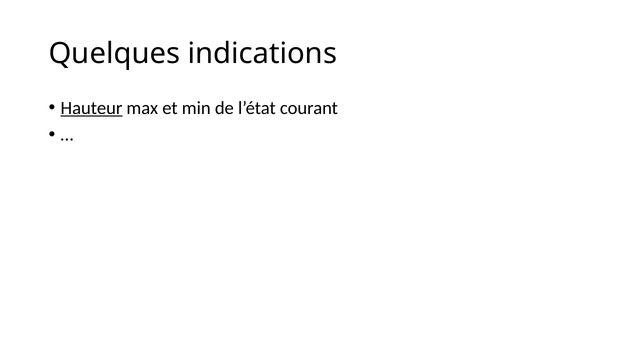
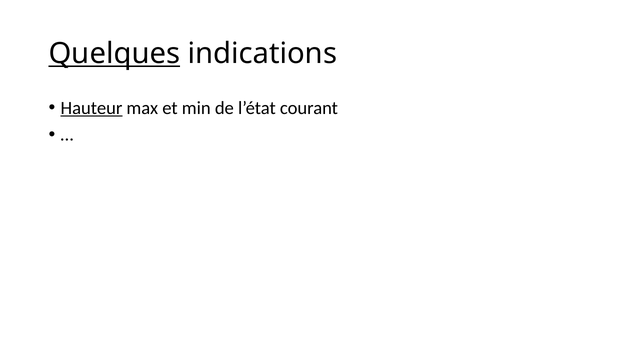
Quelques underline: none -> present
